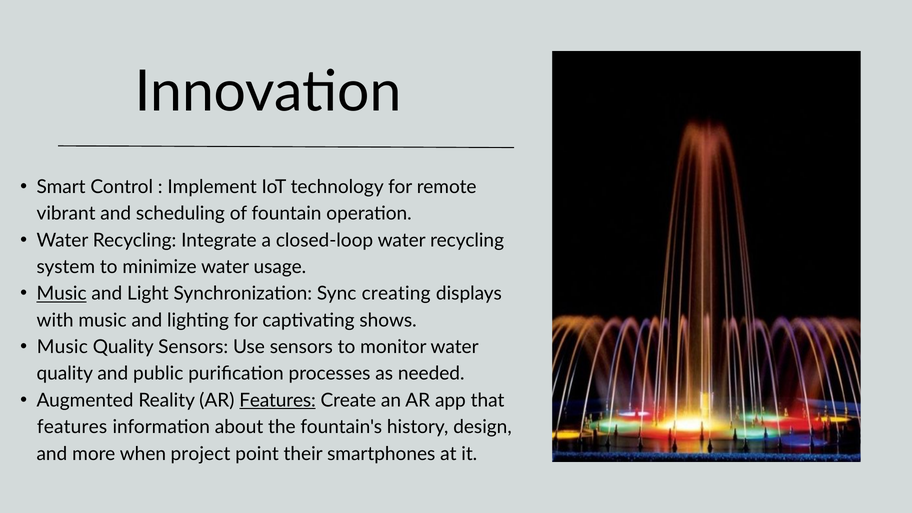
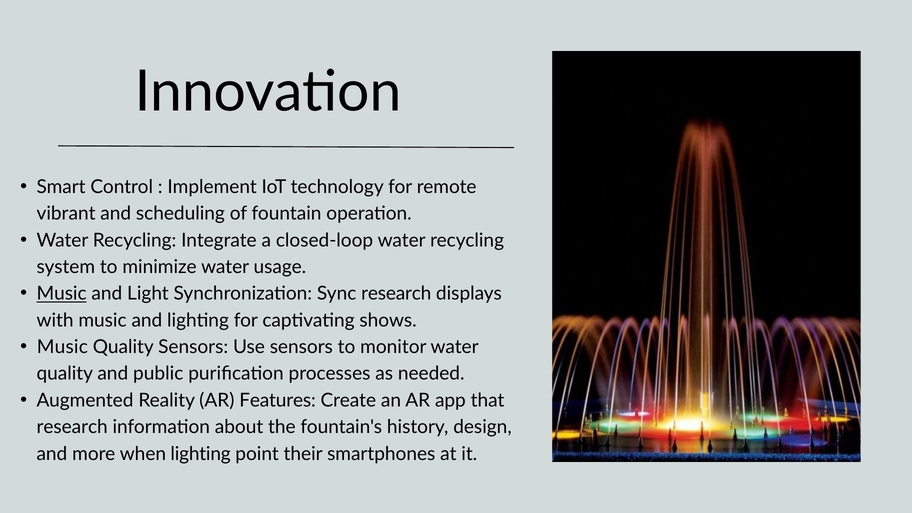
Sync creating: creating -> research
Features at (278, 400) underline: present -> none
features at (72, 427): features -> research
when project: project -> lighting
